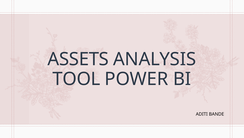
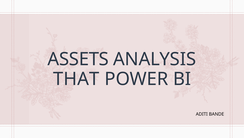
TOOL: TOOL -> THAT
